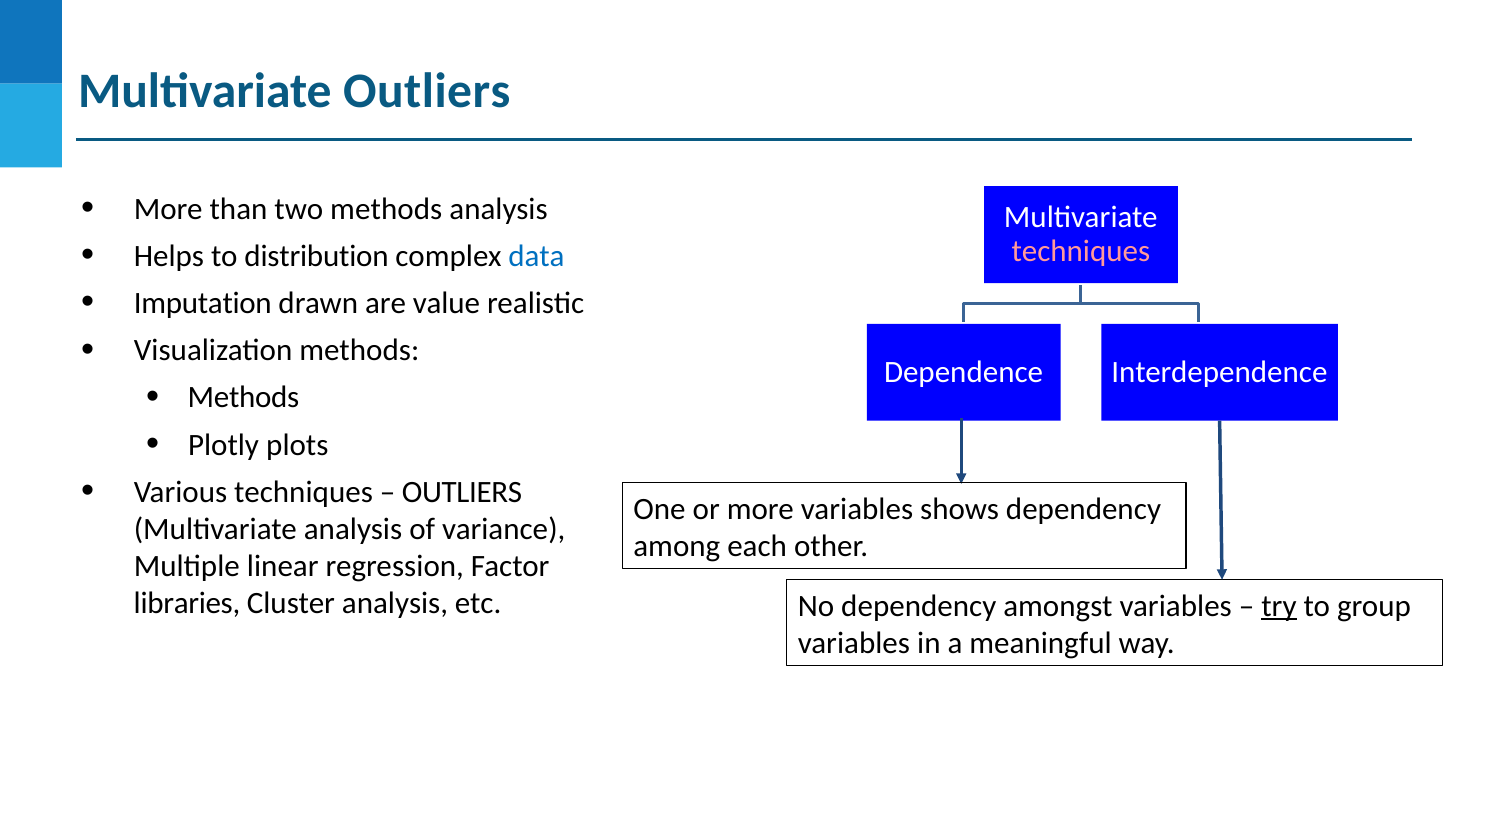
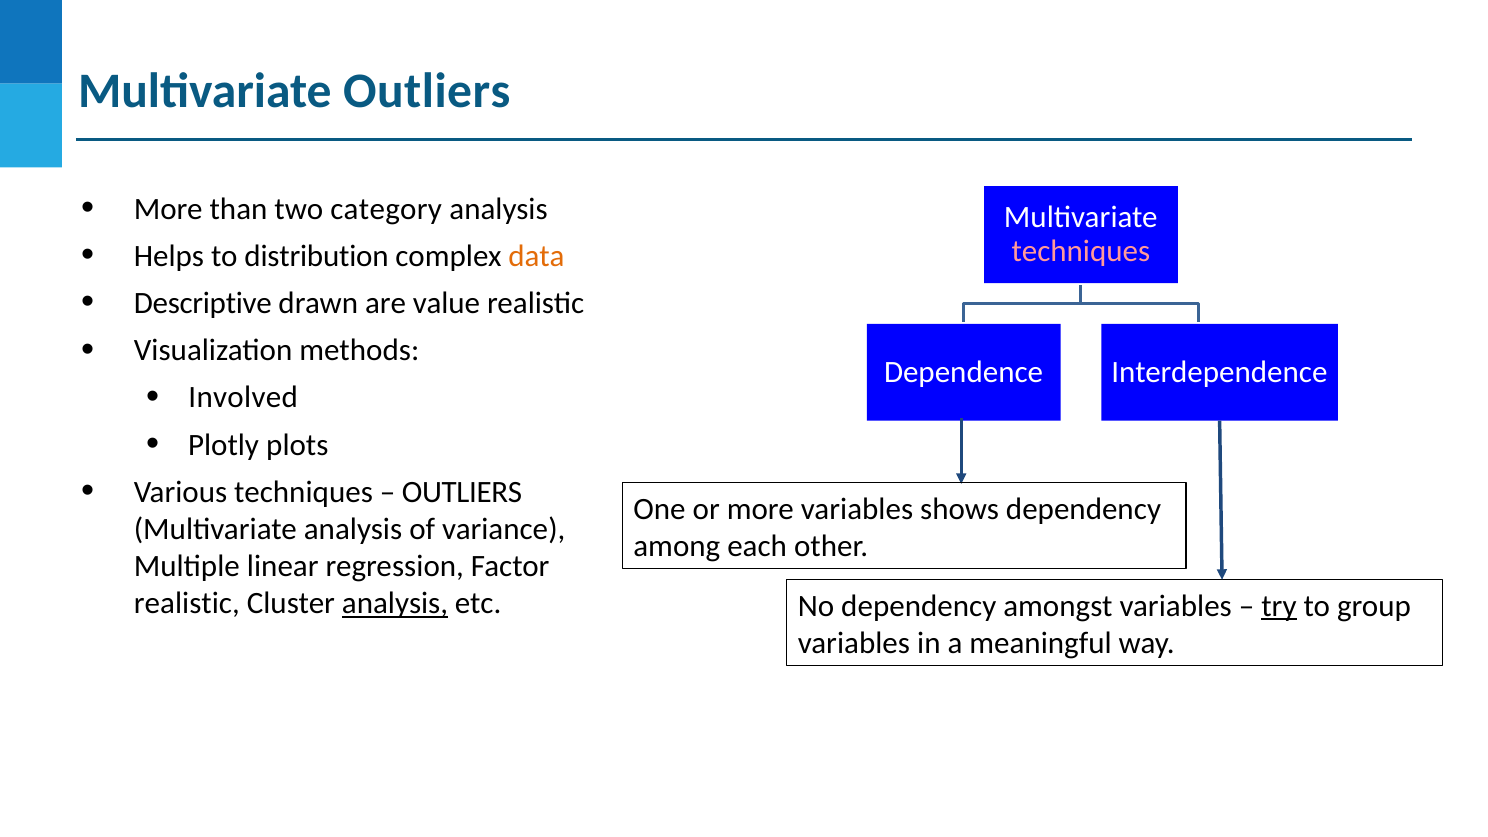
two methods: methods -> category
data colour: blue -> orange
Imputation: Imputation -> Descriptive
Methods at (243, 398): Methods -> Involved
libraries at (187, 604): libraries -> realistic
analysis at (395, 604) underline: none -> present
